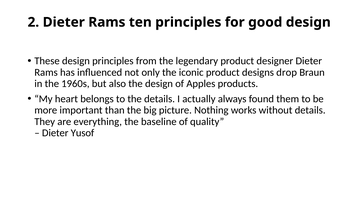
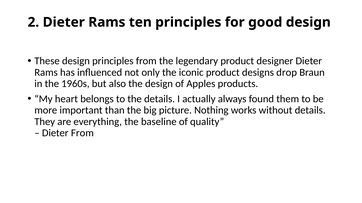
Dieter Yusof: Yusof -> From
